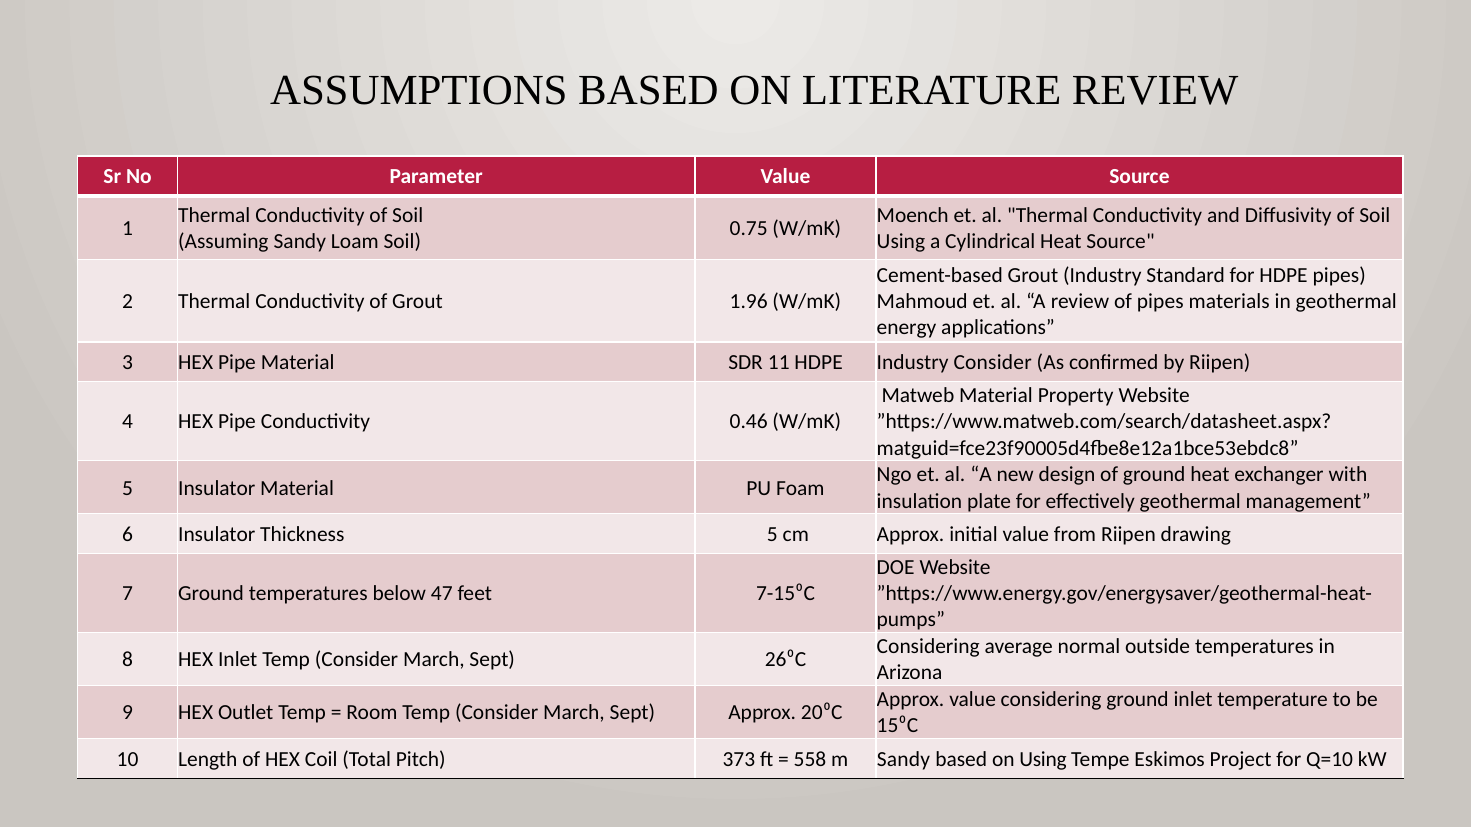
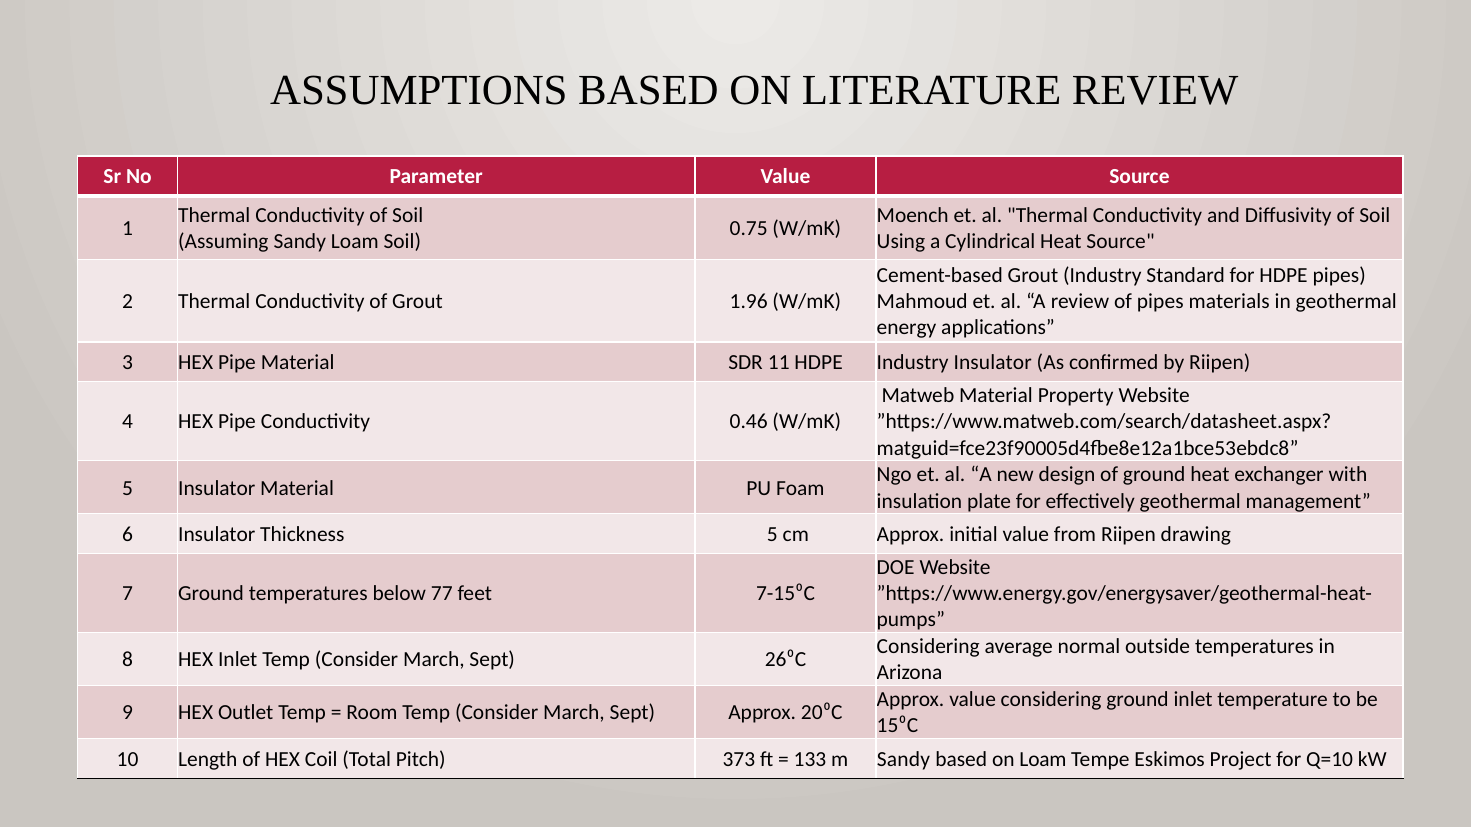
Industry Consider: Consider -> Insulator
47: 47 -> 77
558: 558 -> 133
on Using: Using -> Loam
